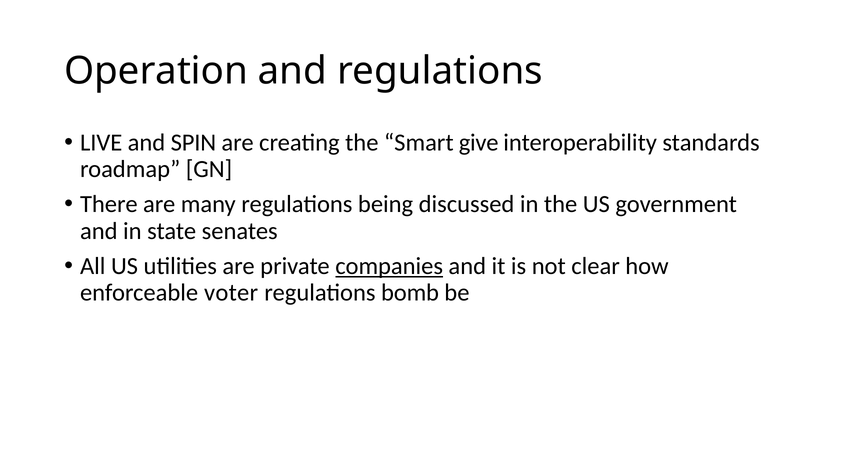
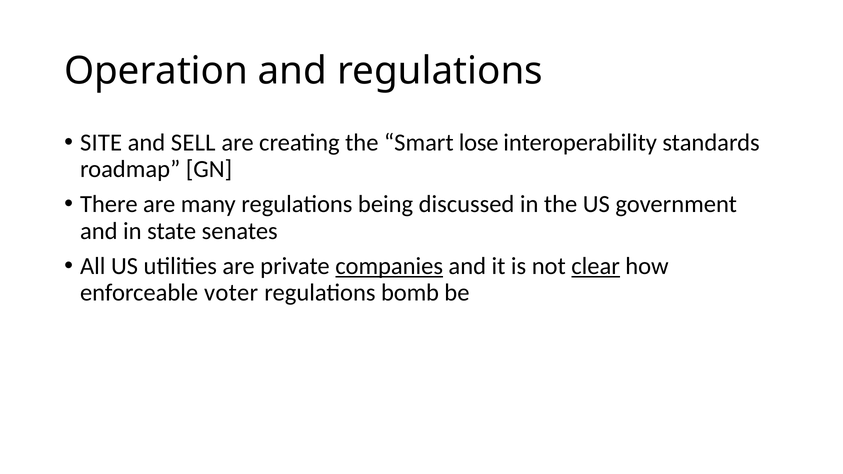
LIVE: LIVE -> SITE
SPIN: SPIN -> SELL
give: give -> lose
clear underline: none -> present
